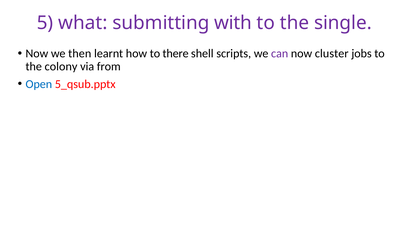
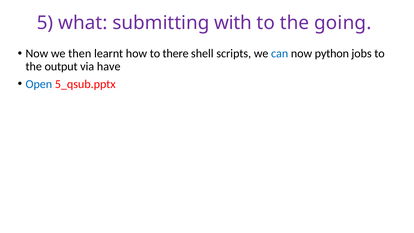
single: single -> going
can colour: purple -> blue
cluster: cluster -> python
colony: colony -> output
from: from -> have
